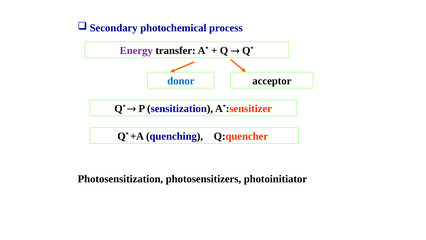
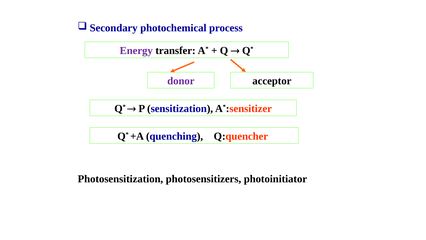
donor colour: blue -> purple
